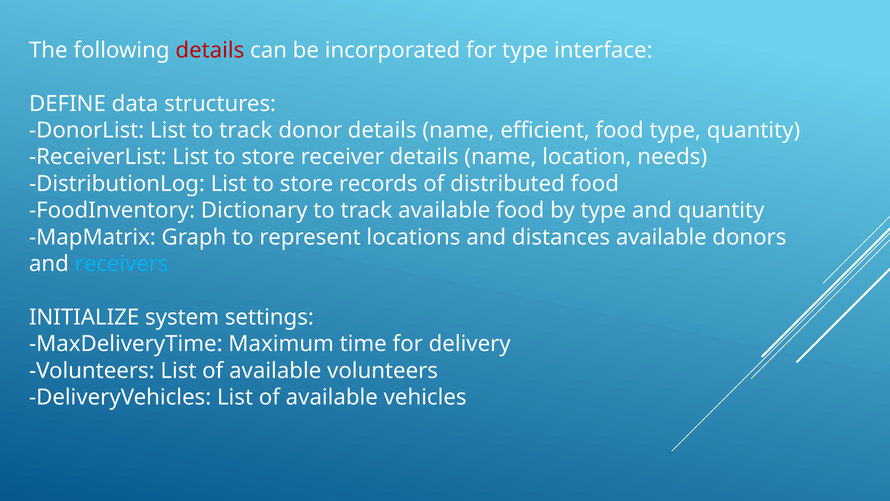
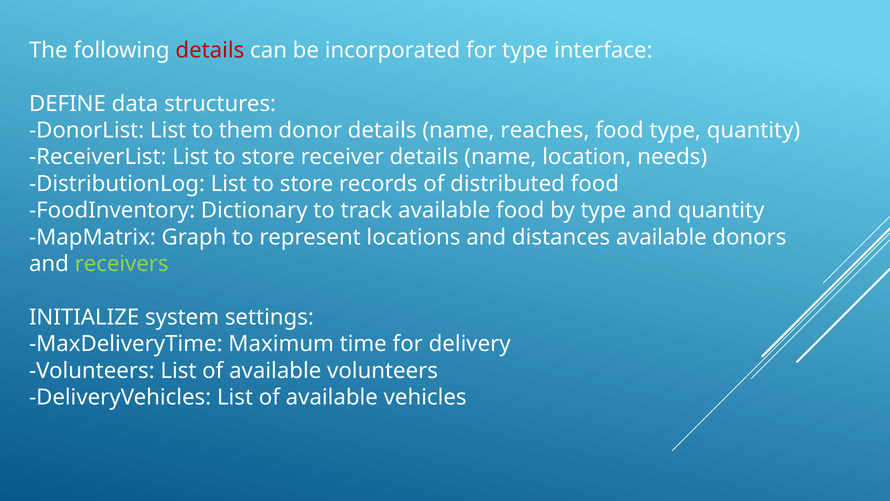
List to track: track -> them
efficient: efficient -> reaches
receivers colour: light blue -> light green
